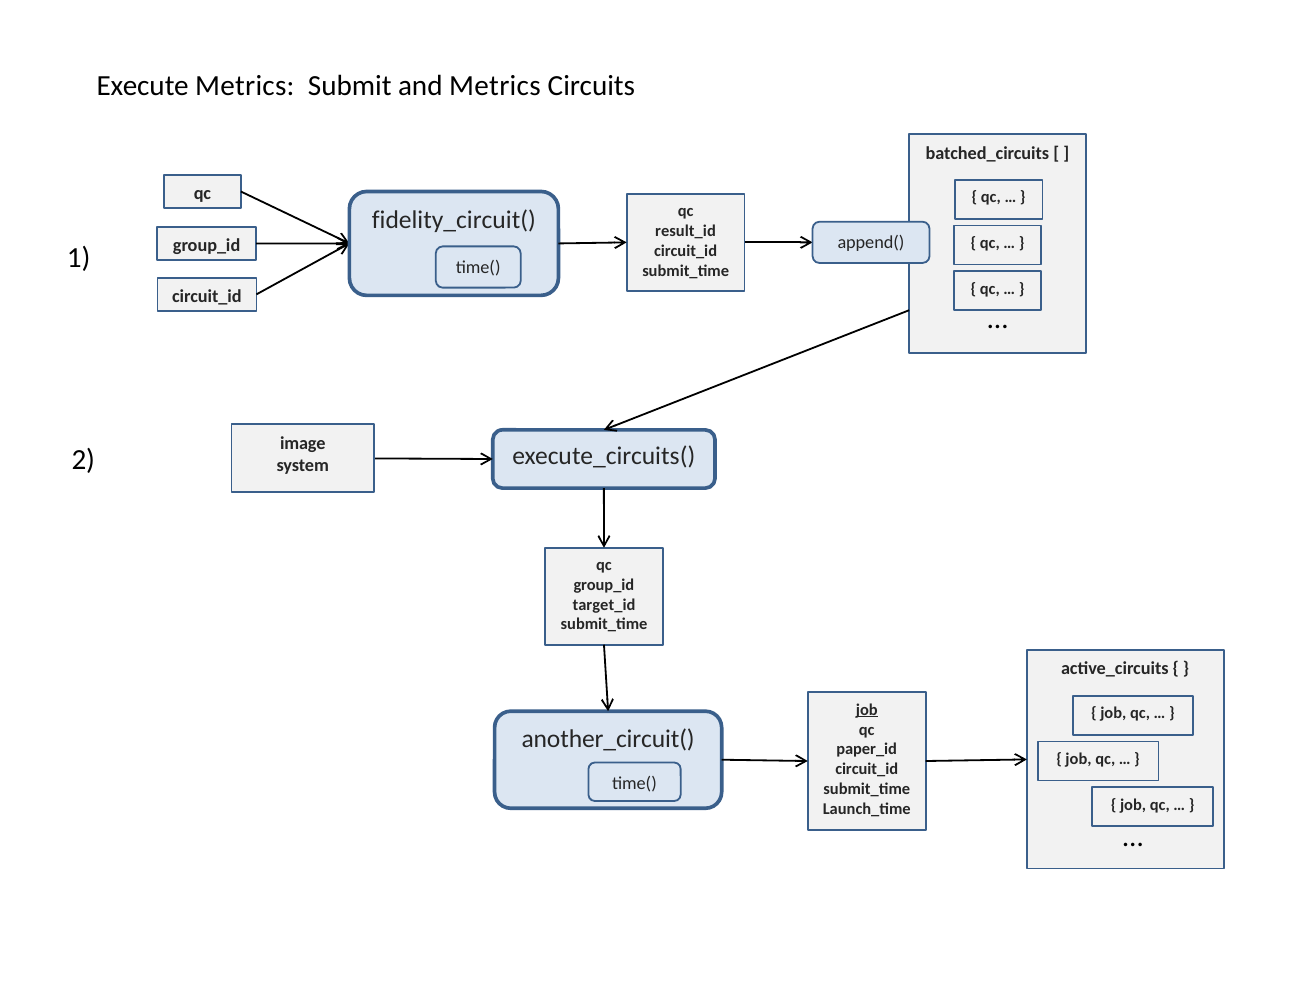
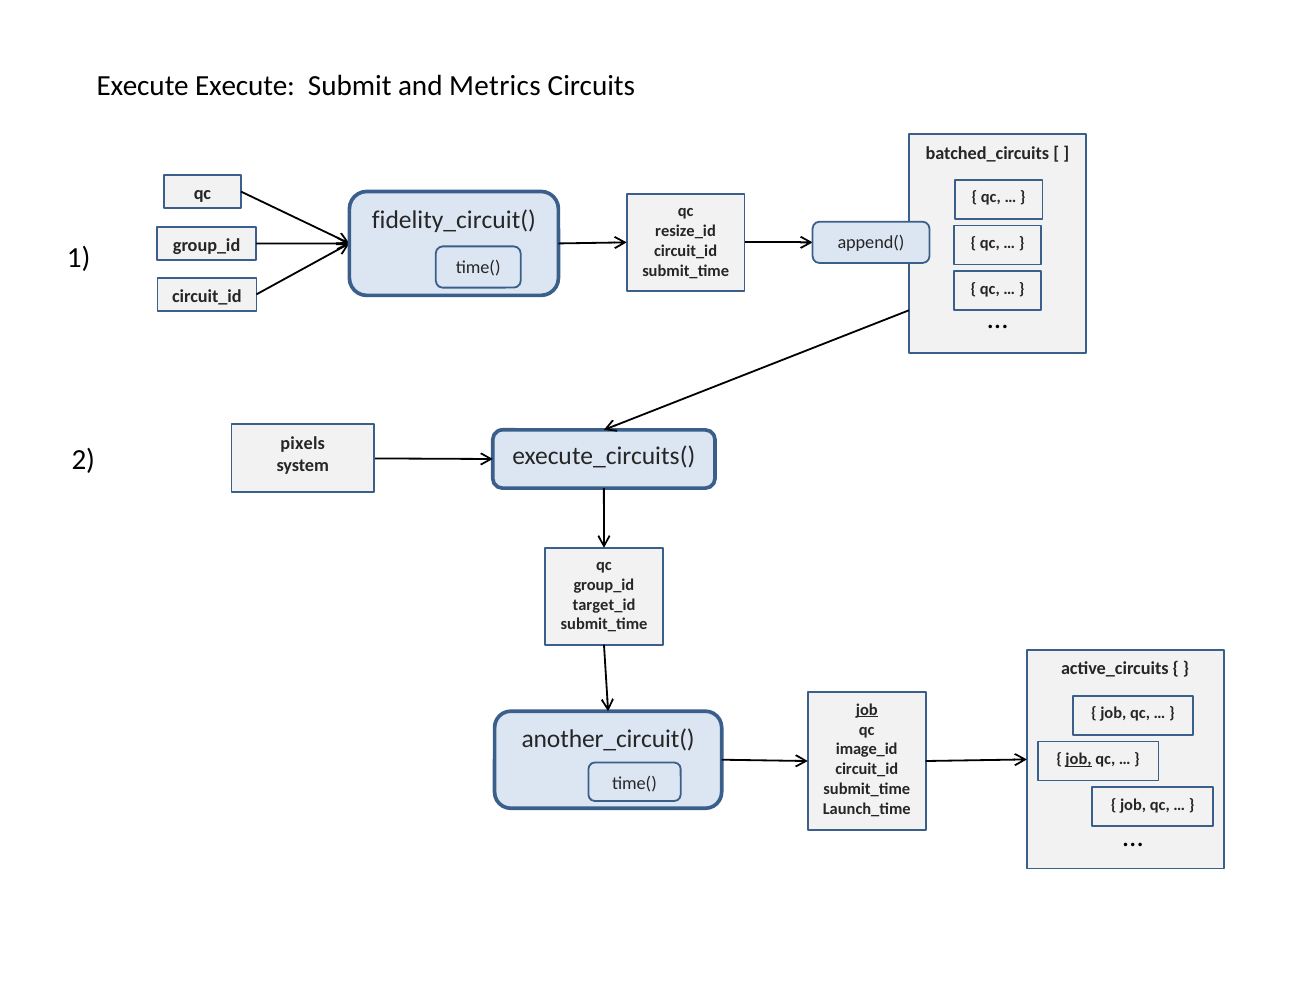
Execute Metrics: Metrics -> Execute
result_id: result_id -> resize_id
image: image -> pixels
paper_id: paper_id -> image_id
job at (1079, 759) underline: none -> present
